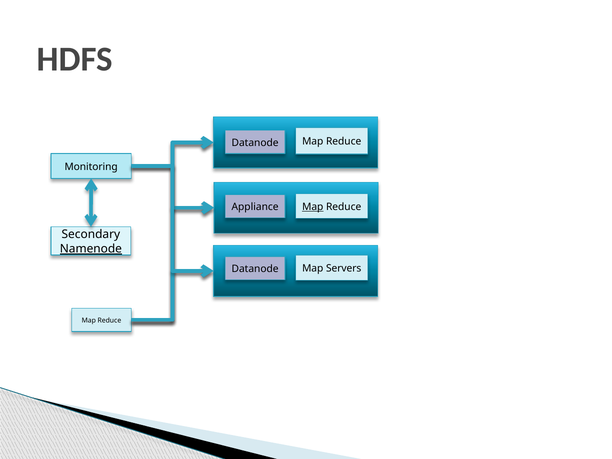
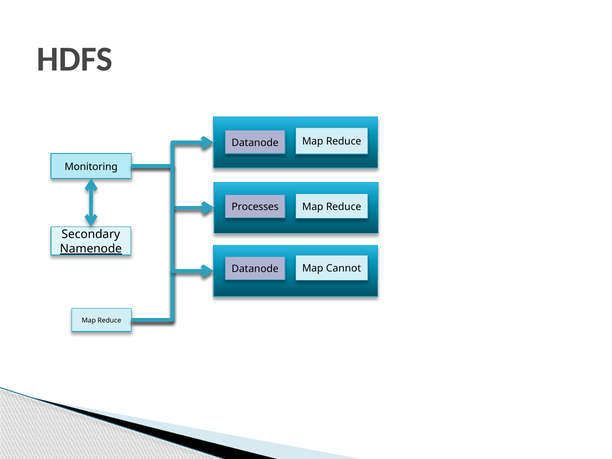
Map at (313, 207) underline: present -> none
Appliance: Appliance -> Processes
Servers: Servers -> Cannot
